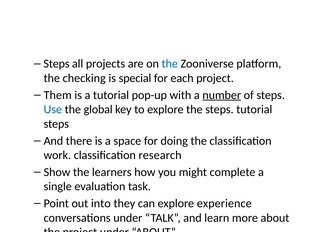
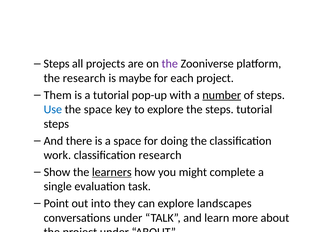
the at (170, 64) colour: blue -> purple
the checking: checking -> research
special: special -> maybe
the global: global -> space
learners at (112, 172) underline: none -> present
experience: experience -> landscapes
